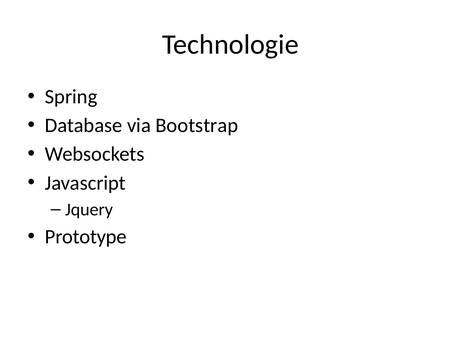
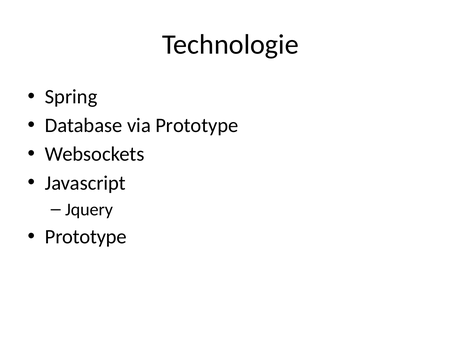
via Bootstrap: Bootstrap -> Prototype
